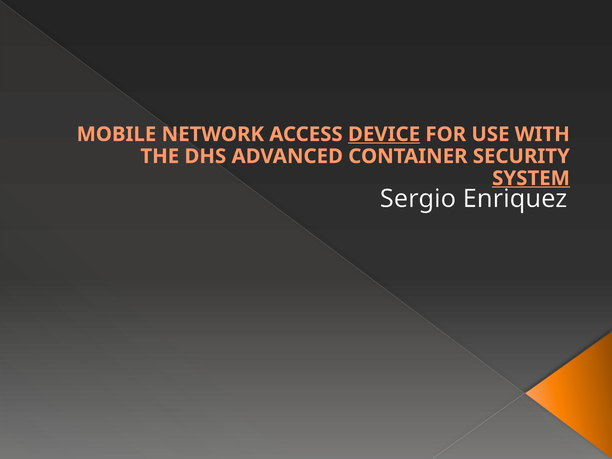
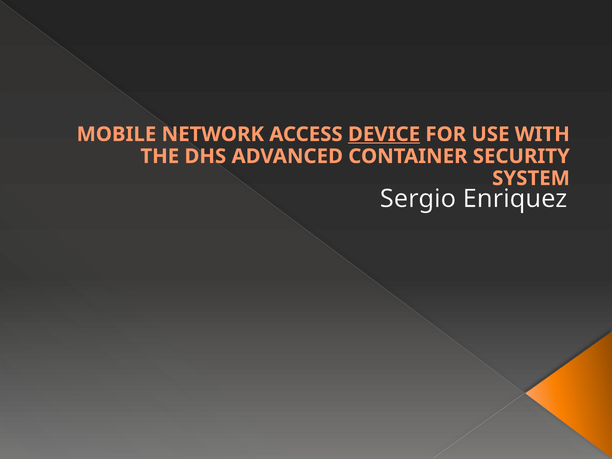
SYSTEM underline: present -> none
